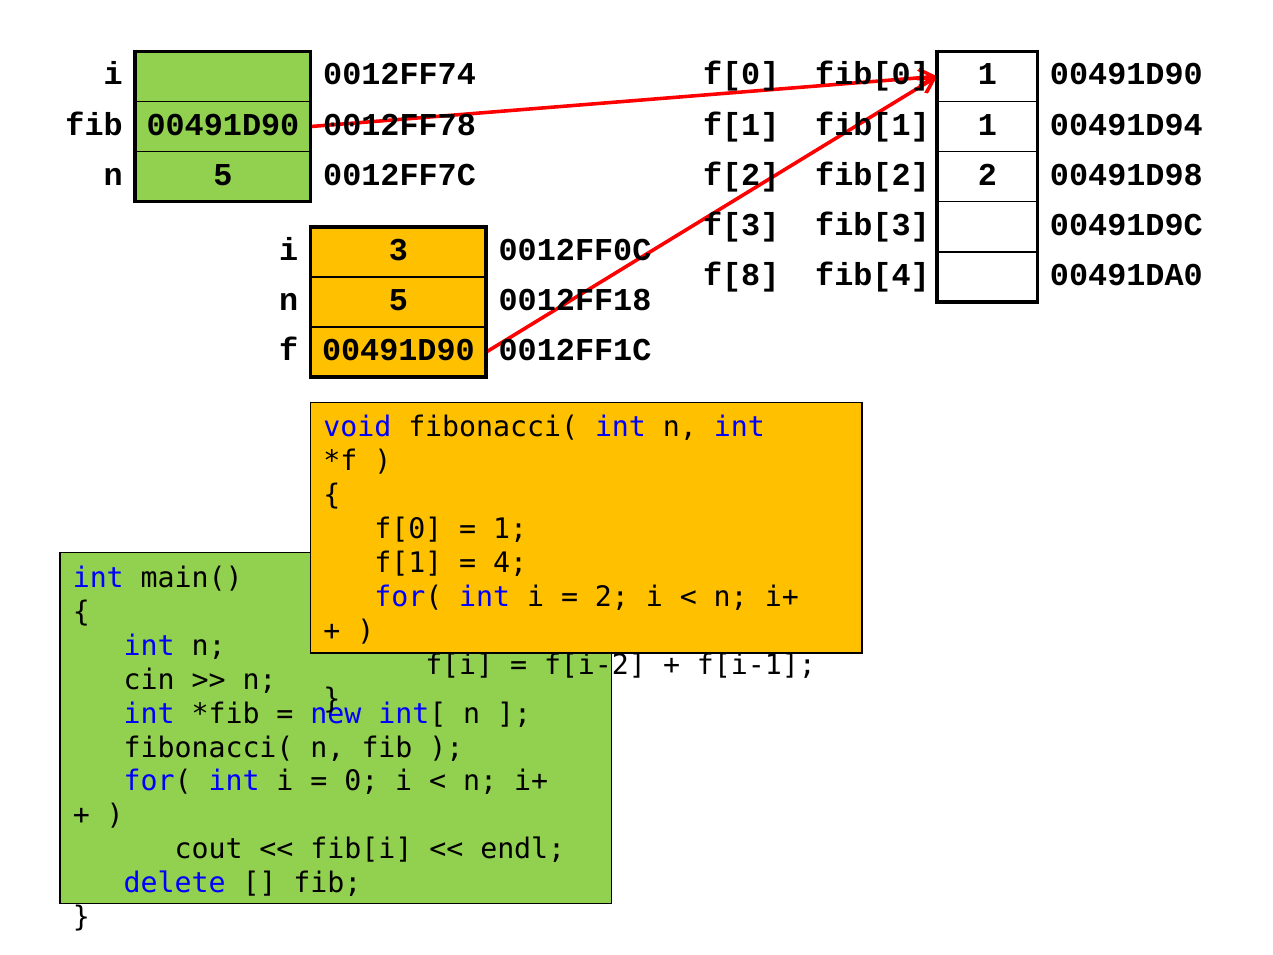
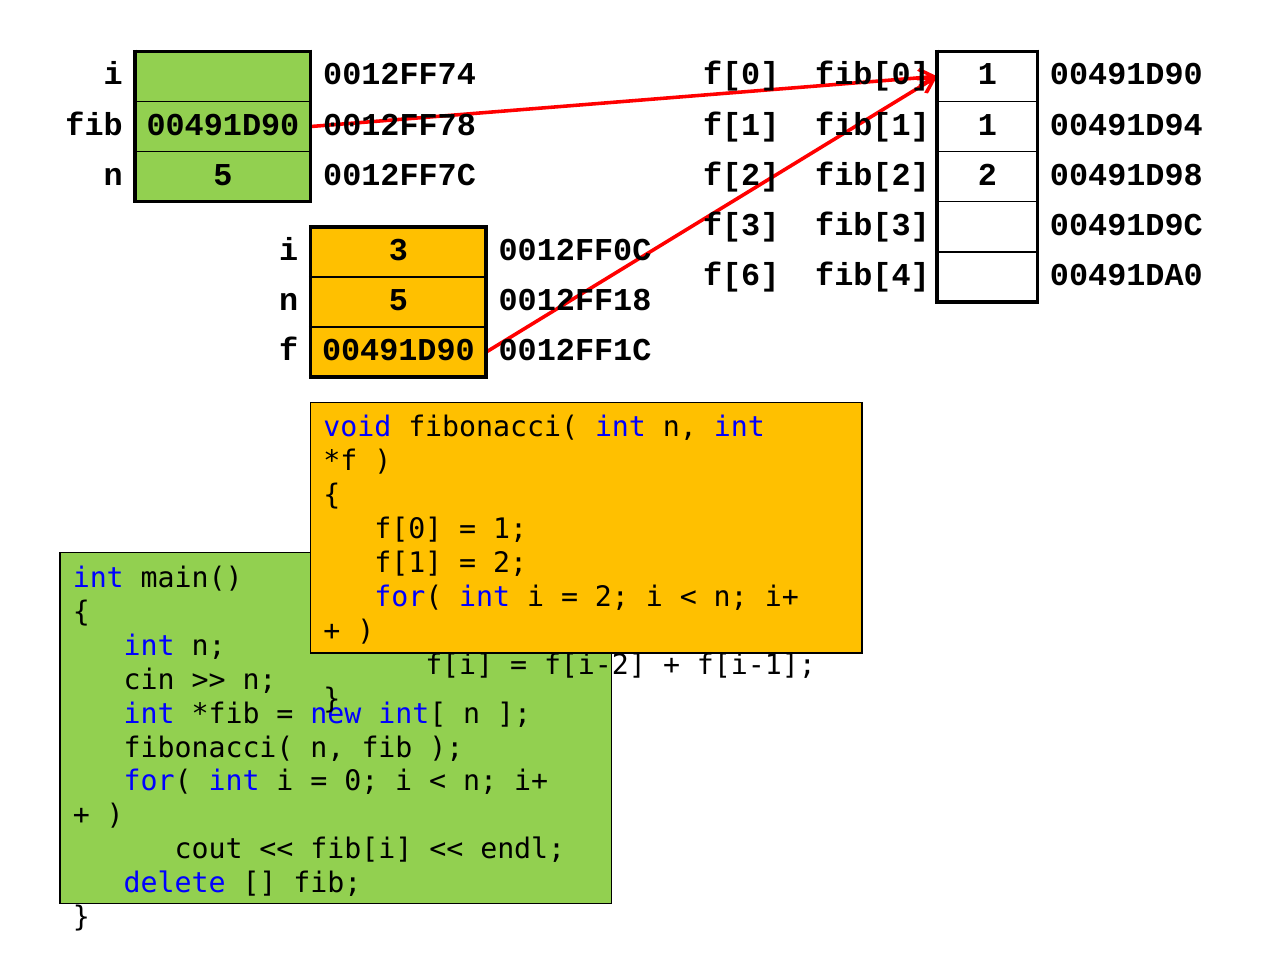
f[8: f[8 -> f[6
4 at (510, 563): 4 -> 2
